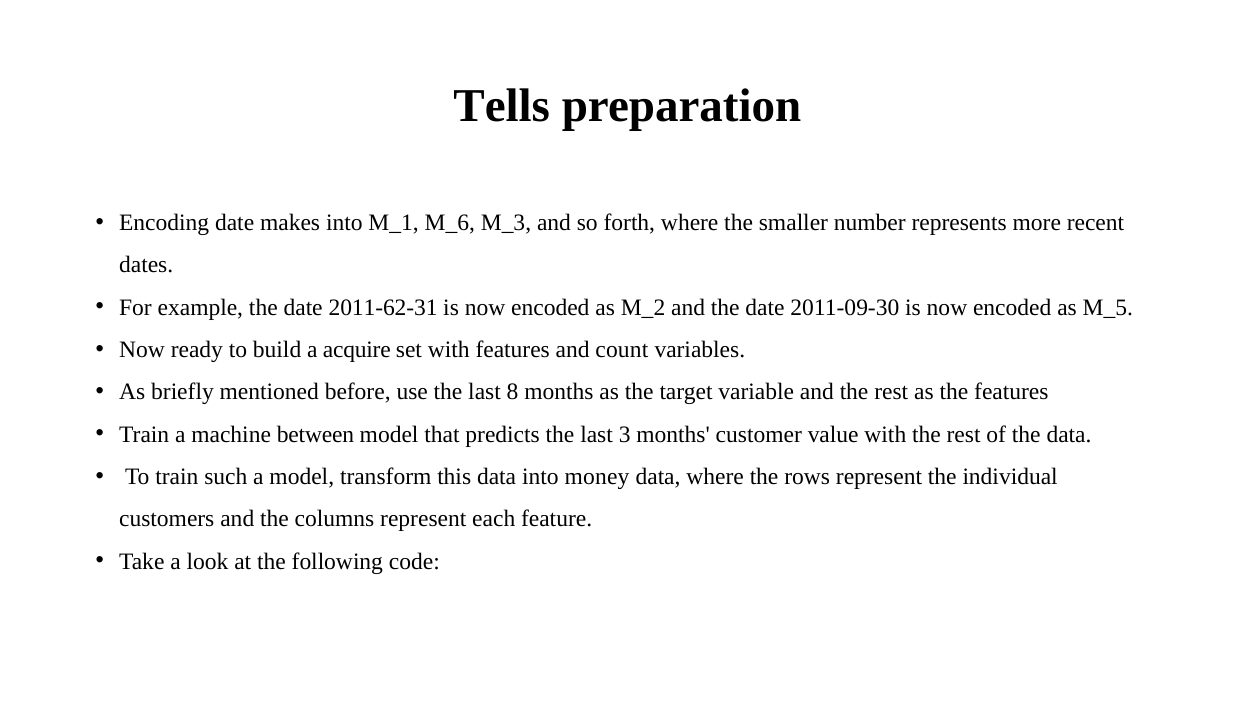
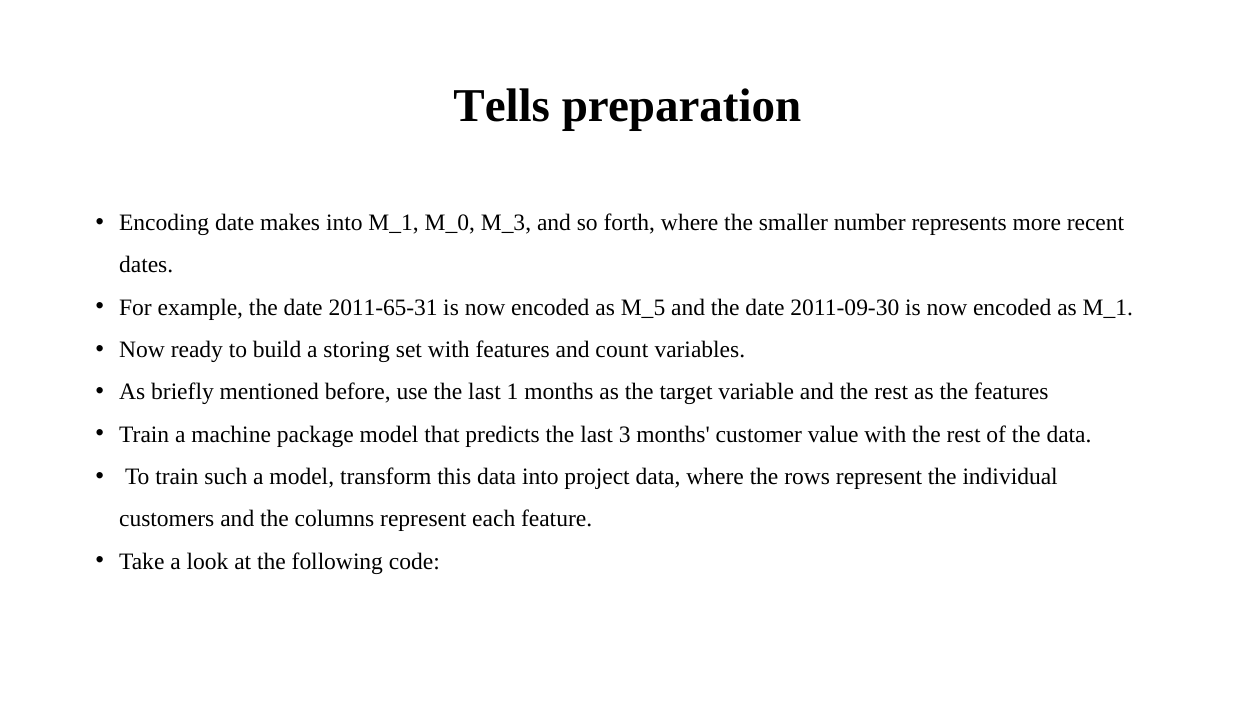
M_6: M_6 -> M_0
2011-62-31: 2011-62-31 -> 2011-65-31
M_2: M_2 -> M_5
as M_5: M_5 -> M_1
acquire: acquire -> storing
8: 8 -> 1
between: between -> package
money: money -> project
